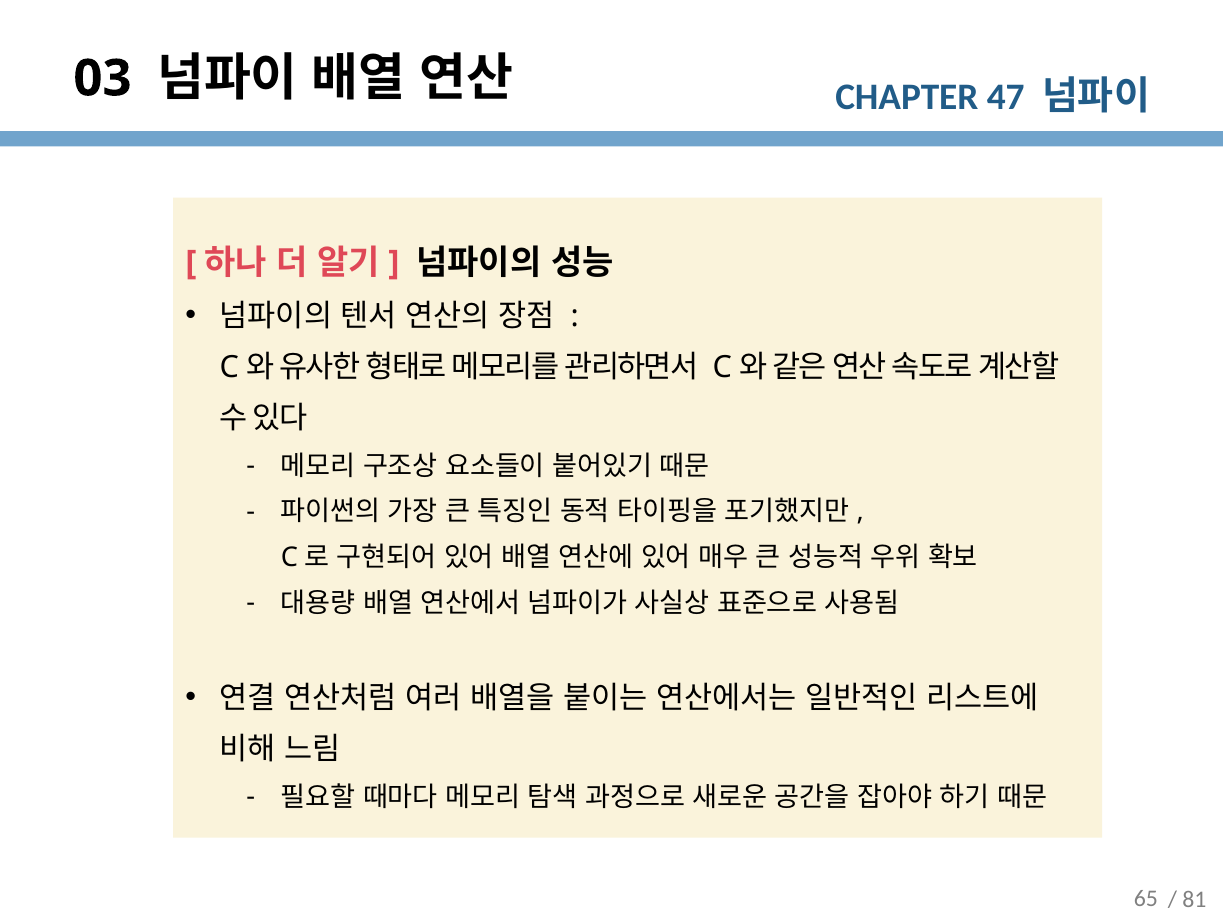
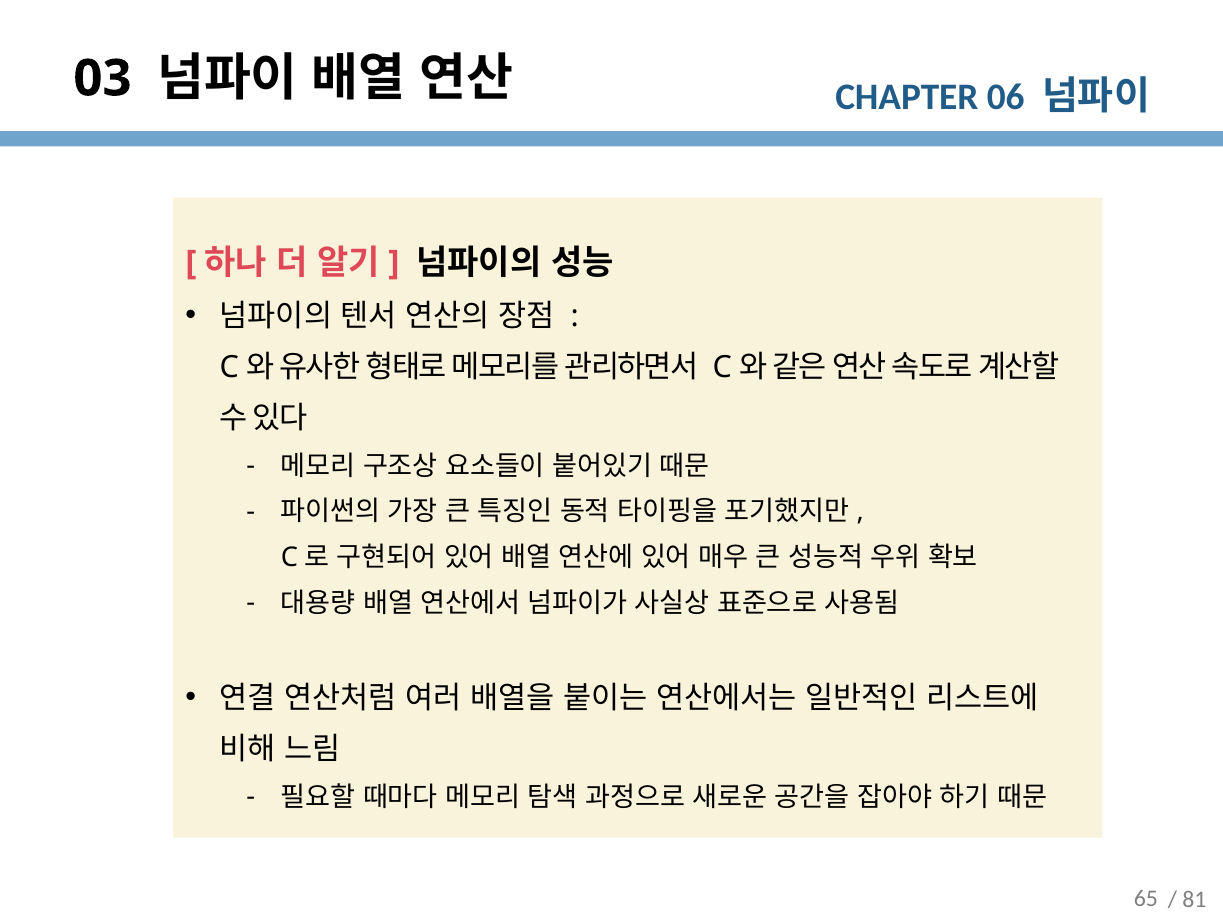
47: 47 -> 06
